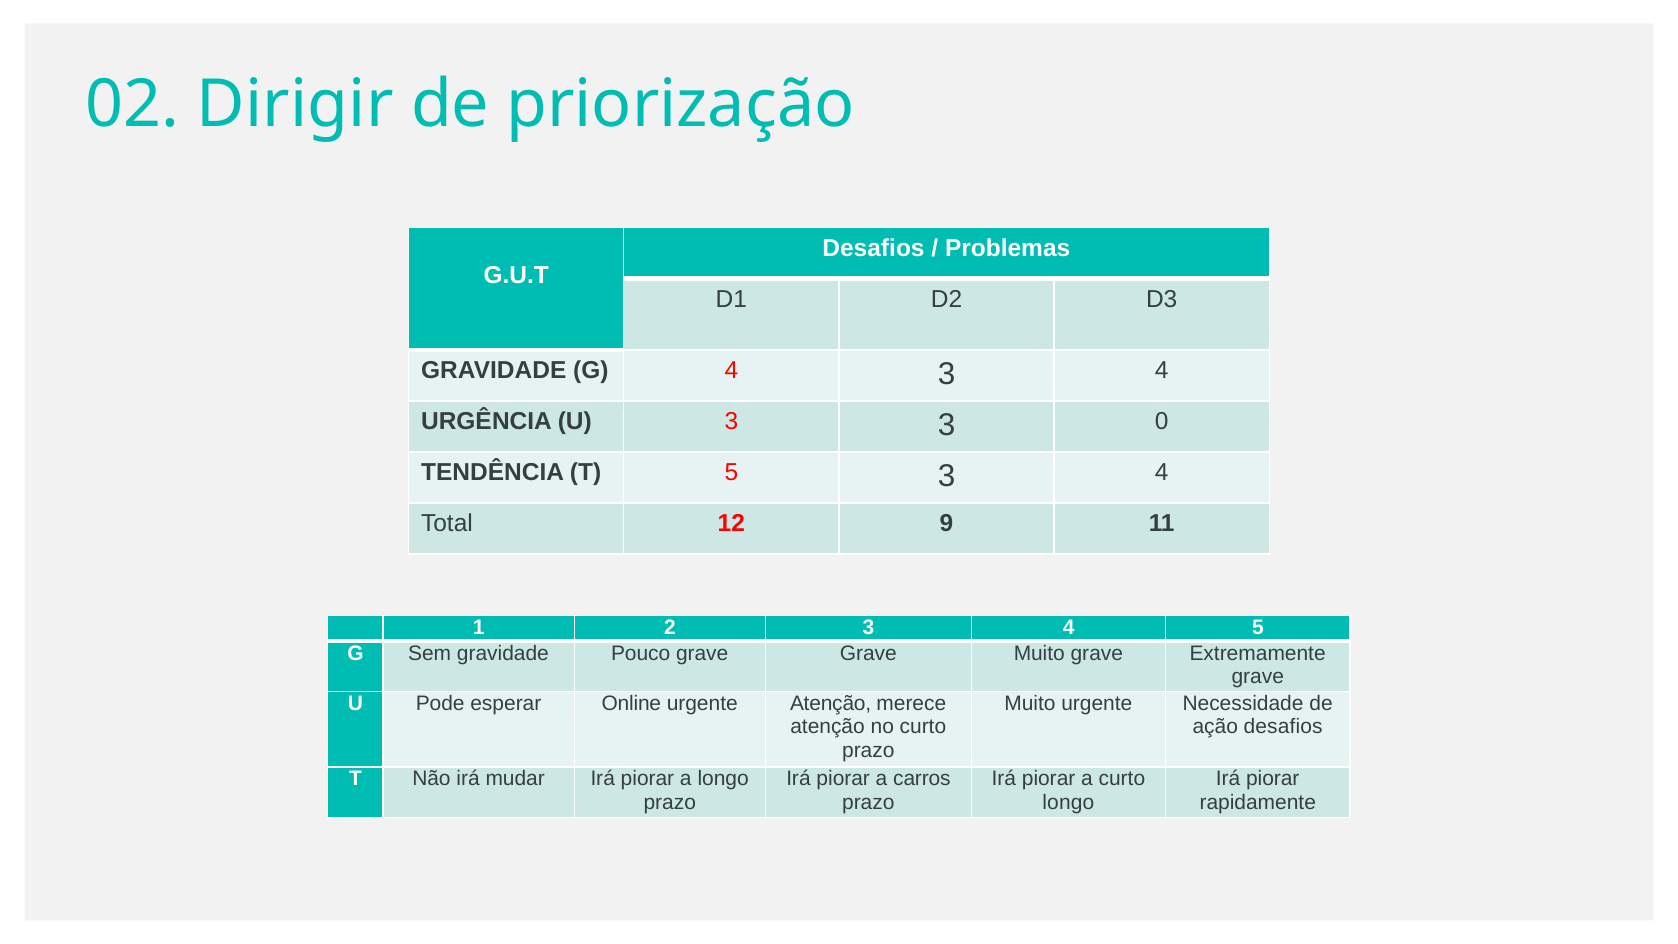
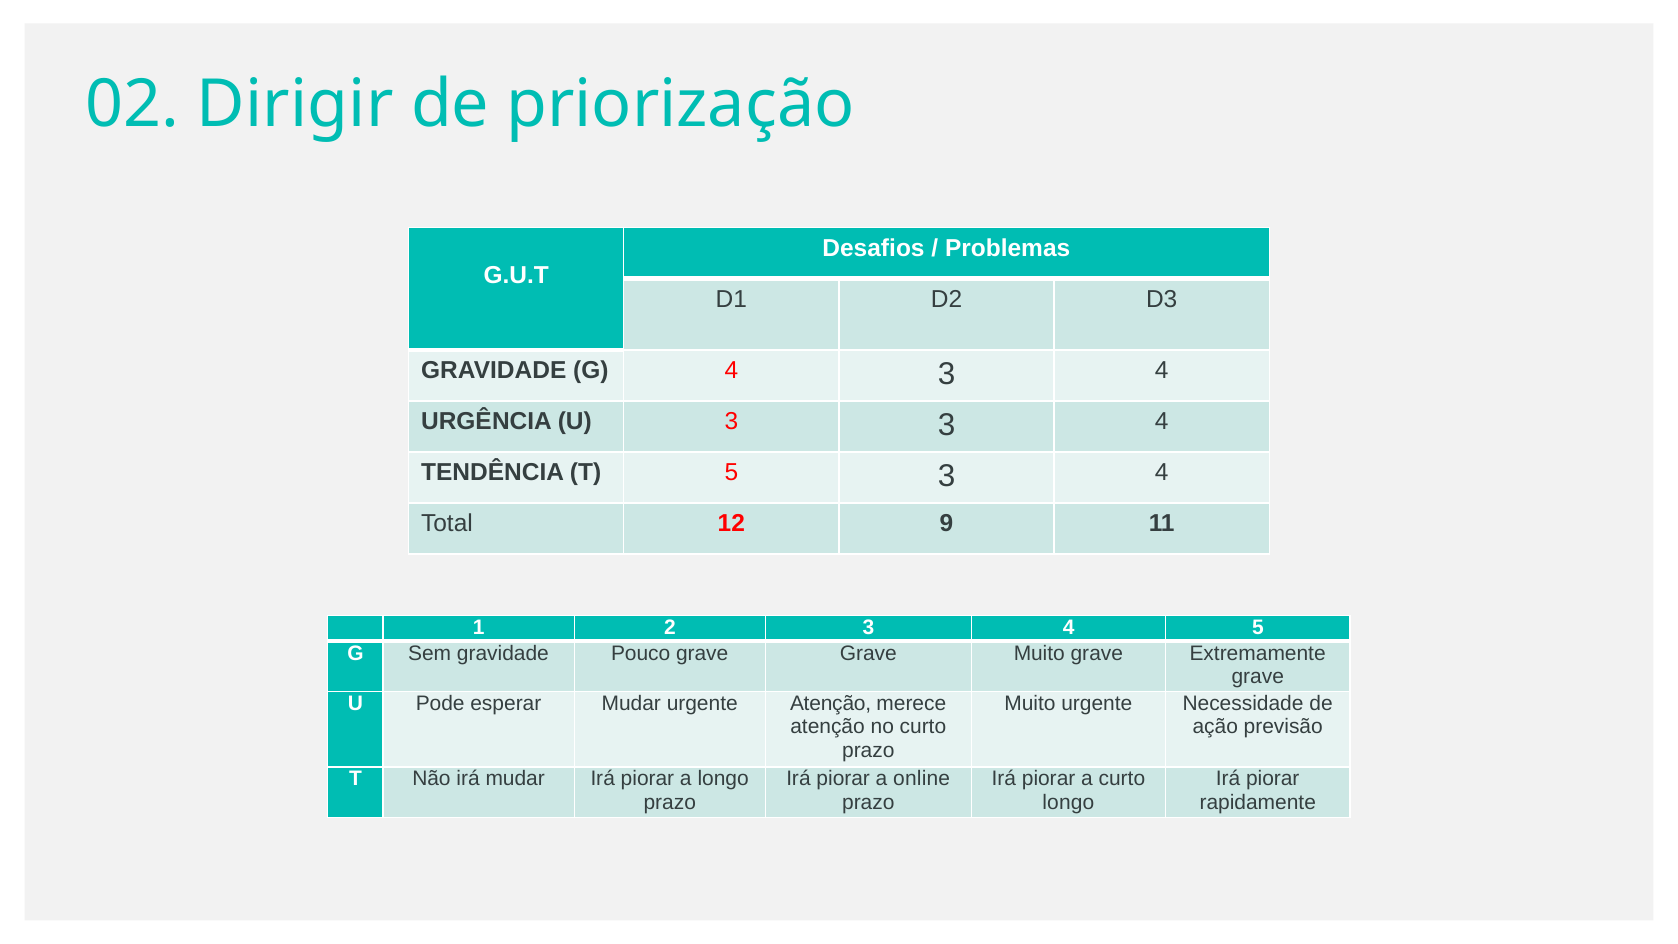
3 3 0: 0 -> 4
esperar Online: Online -> Mudar
ação desafios: desafios -> previsão
carros: carros -> online
